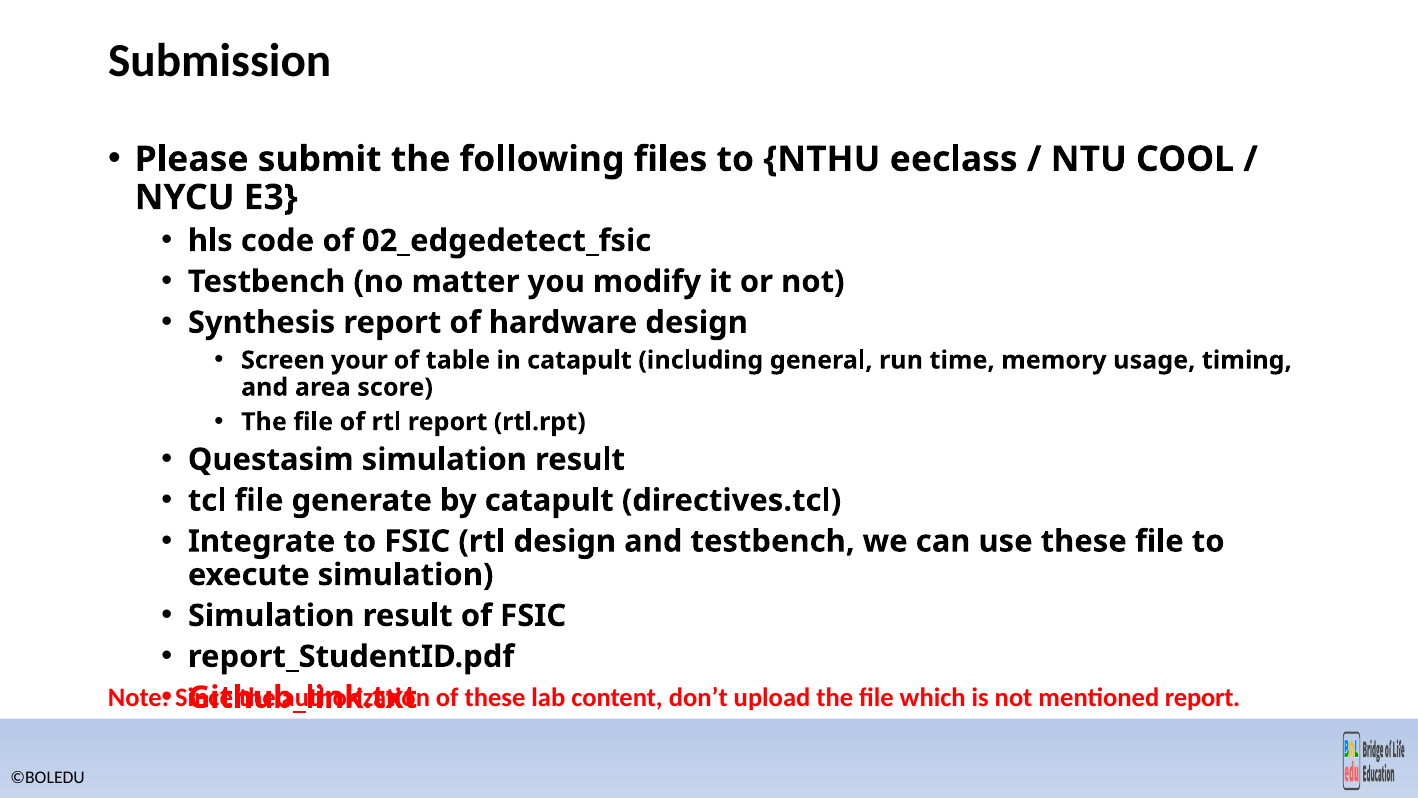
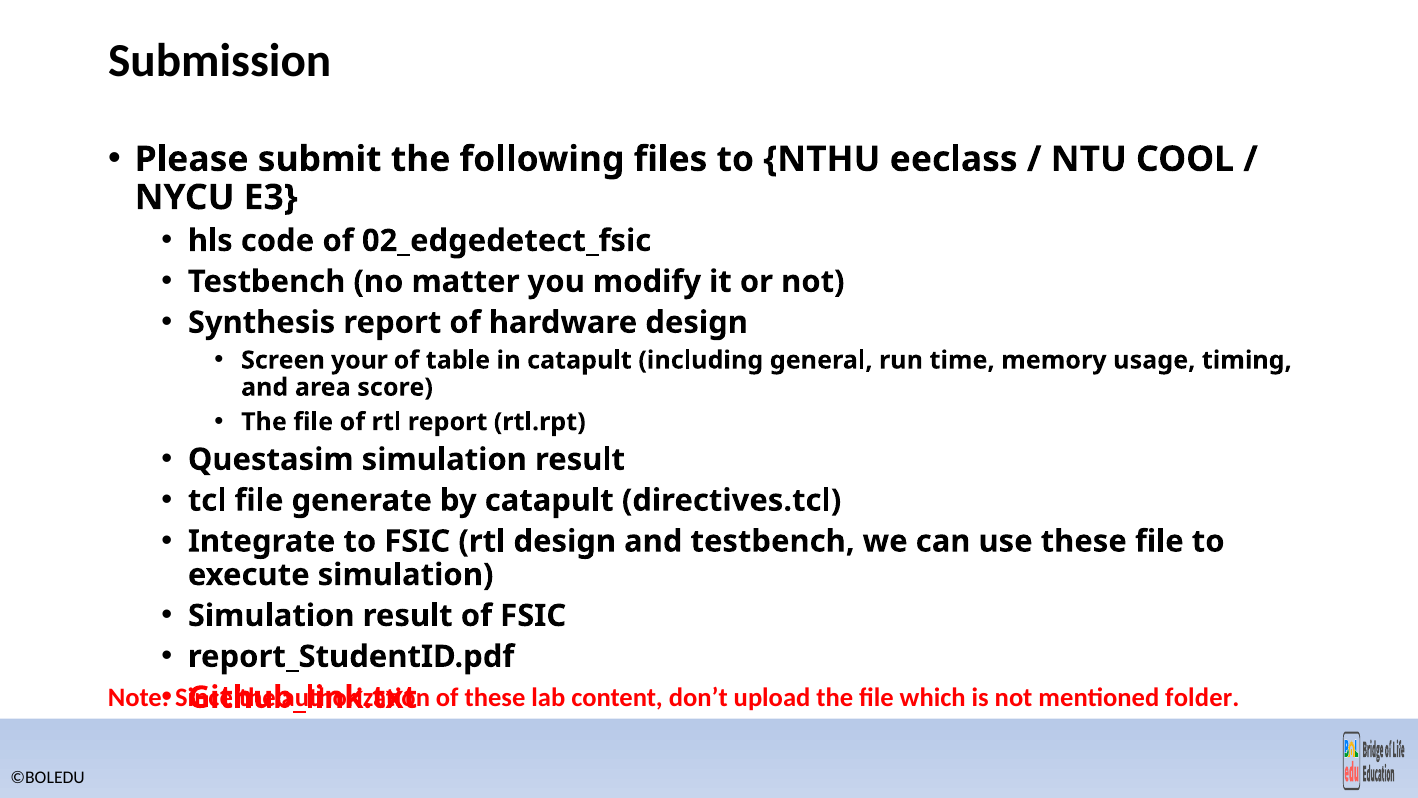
mentioned report: report -> folder
